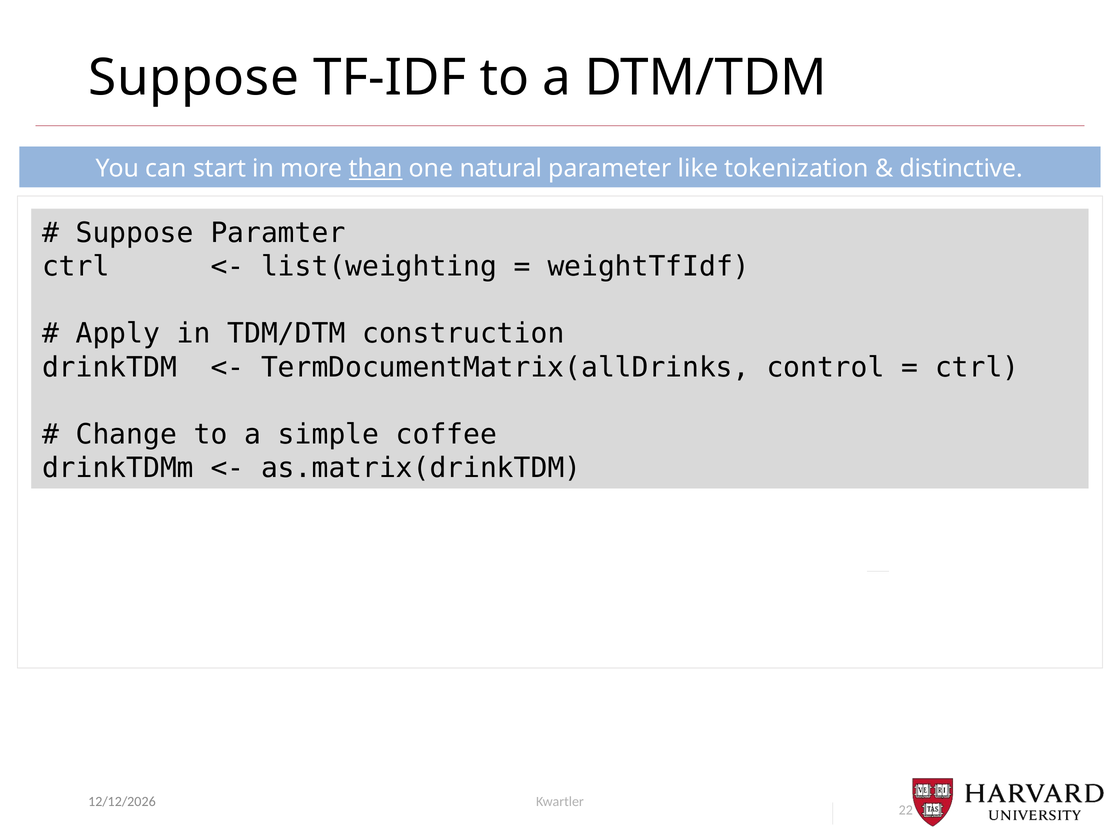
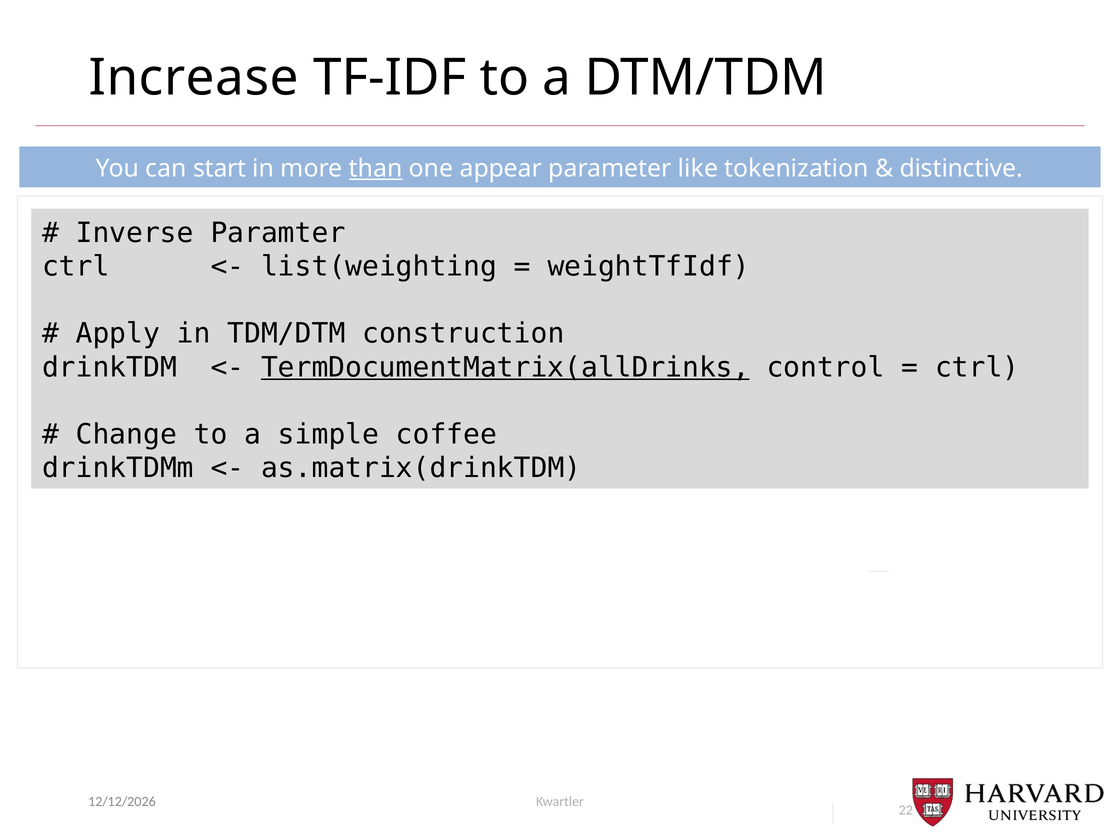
Suppose at (194, 78): Suppose -> Increase
natural: natural -> appear
Suppose at (135, 233): Suppose -> Inverse
TermDocumentMatrix(allDrinks underline: none -> present
